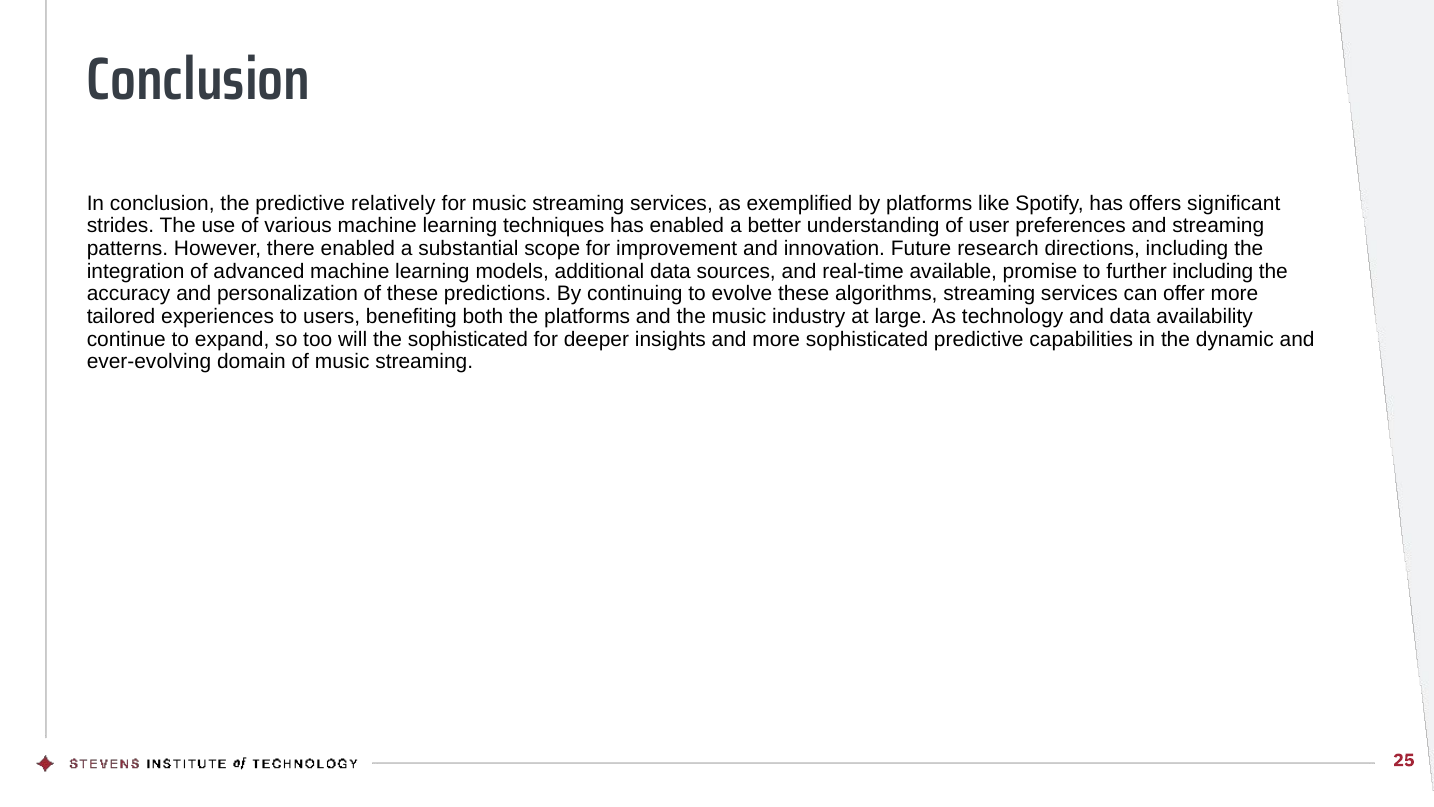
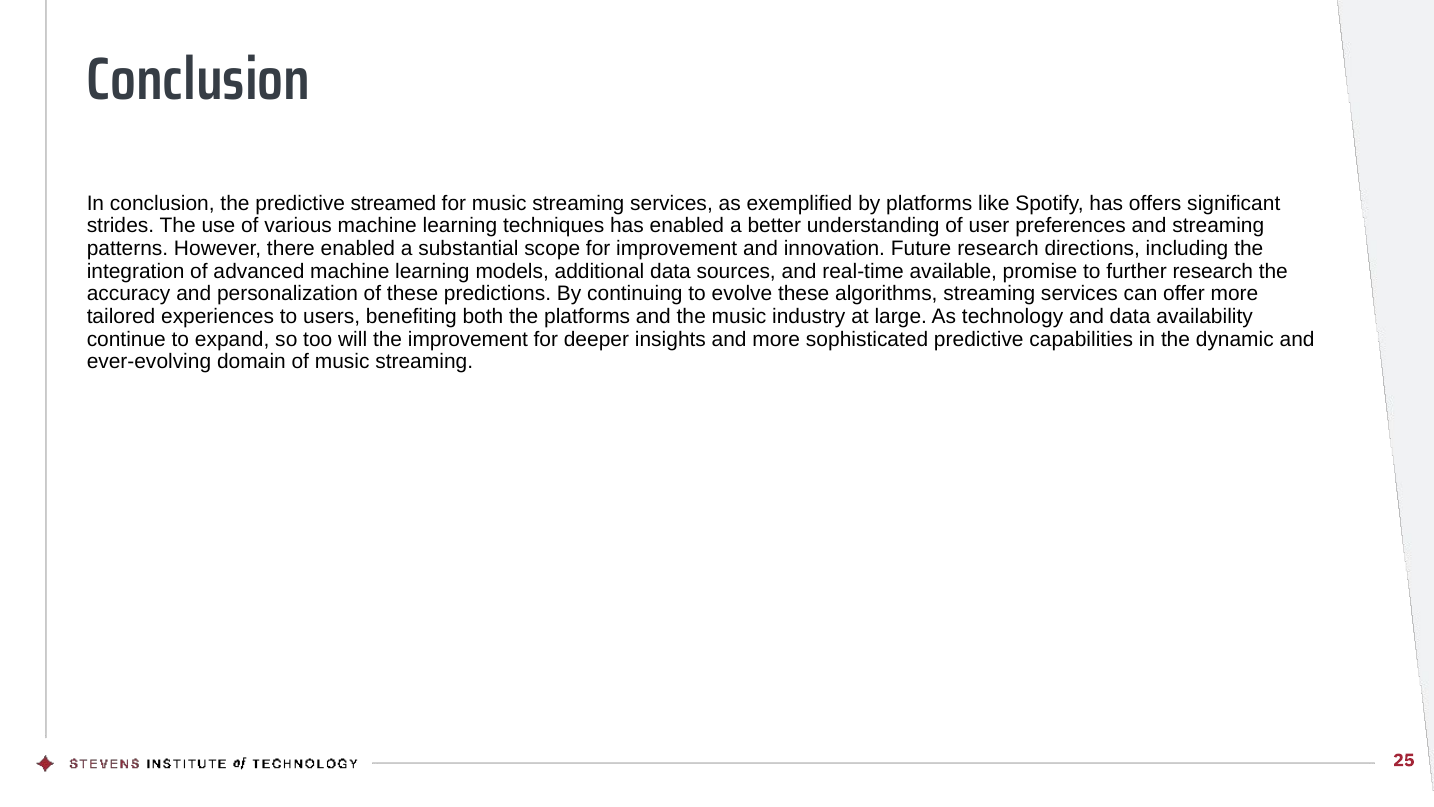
relatively: relatively -> streamed
further including: including -> research
the sophisticated: sophisticated -> improvement
